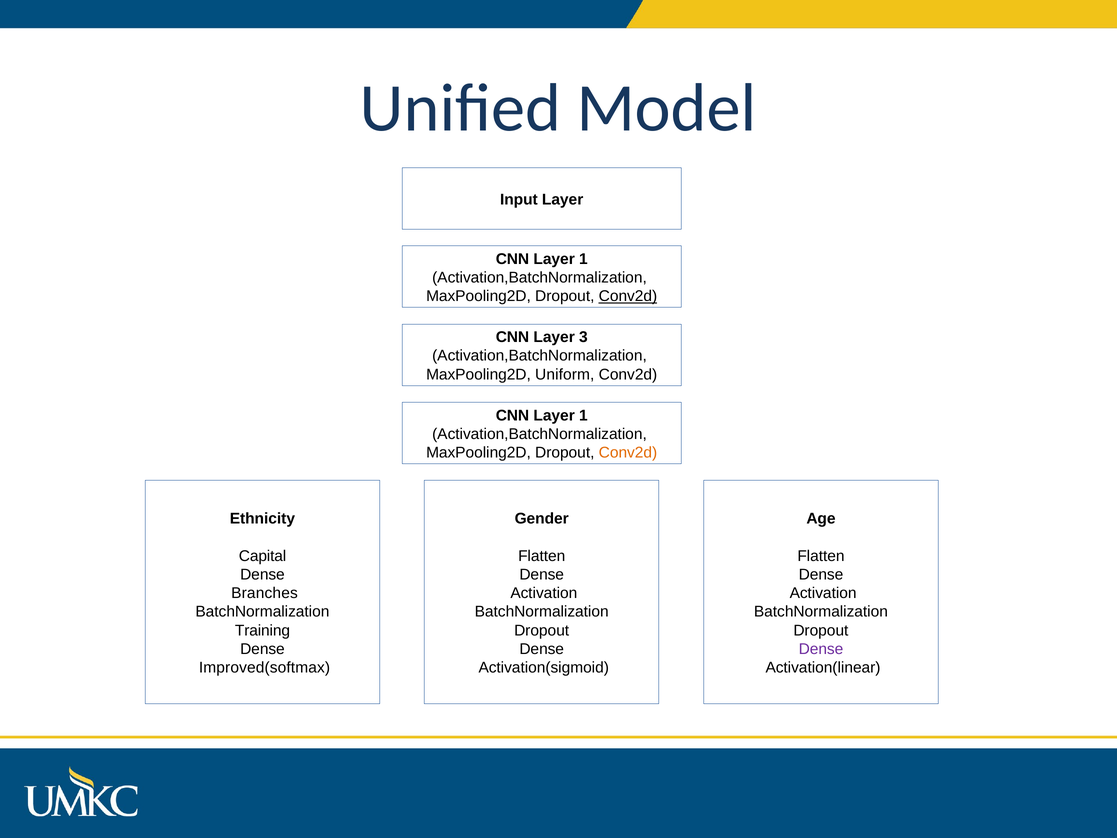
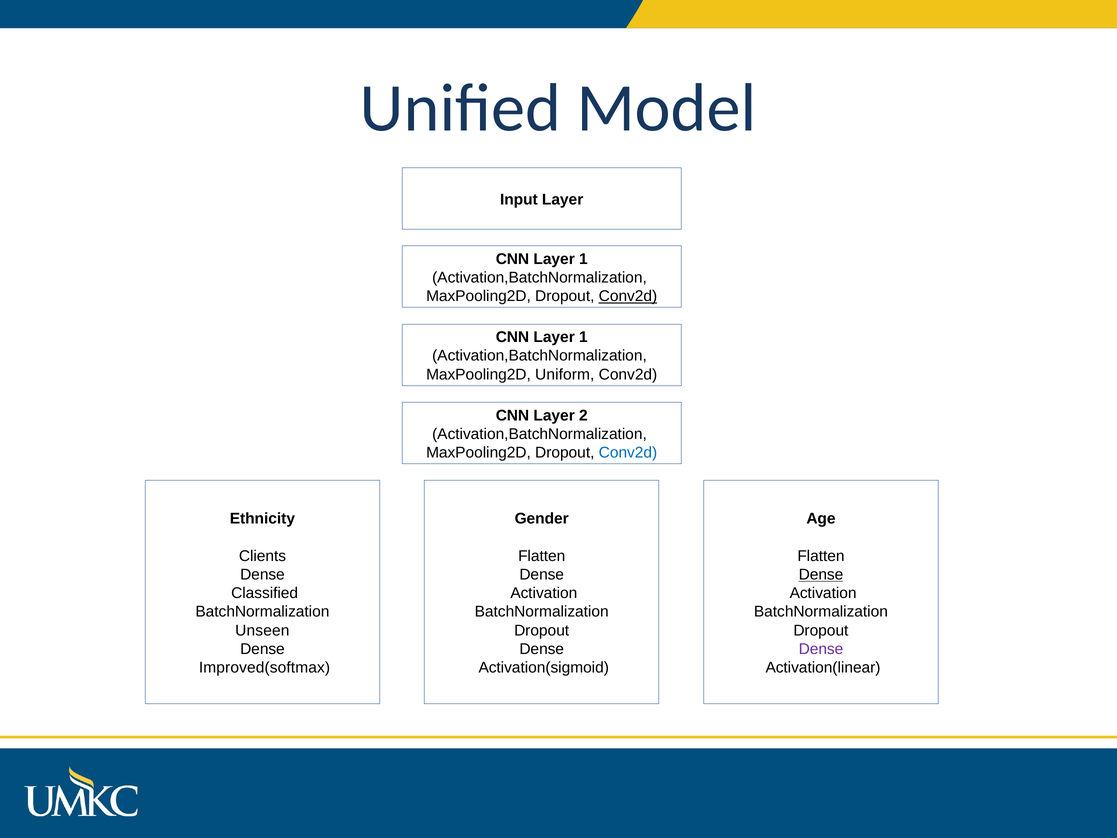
3 at (583, 337): 3 -> 1
1 at (583, 415): 1 -> 2
Conv2d at (628, 453) colour: orange -> blue
Capital: Capital -> Clients
Dense at (821, 574) underline: none -> present
Branches: Branches -> Classified
Training: Training -> Unseen
